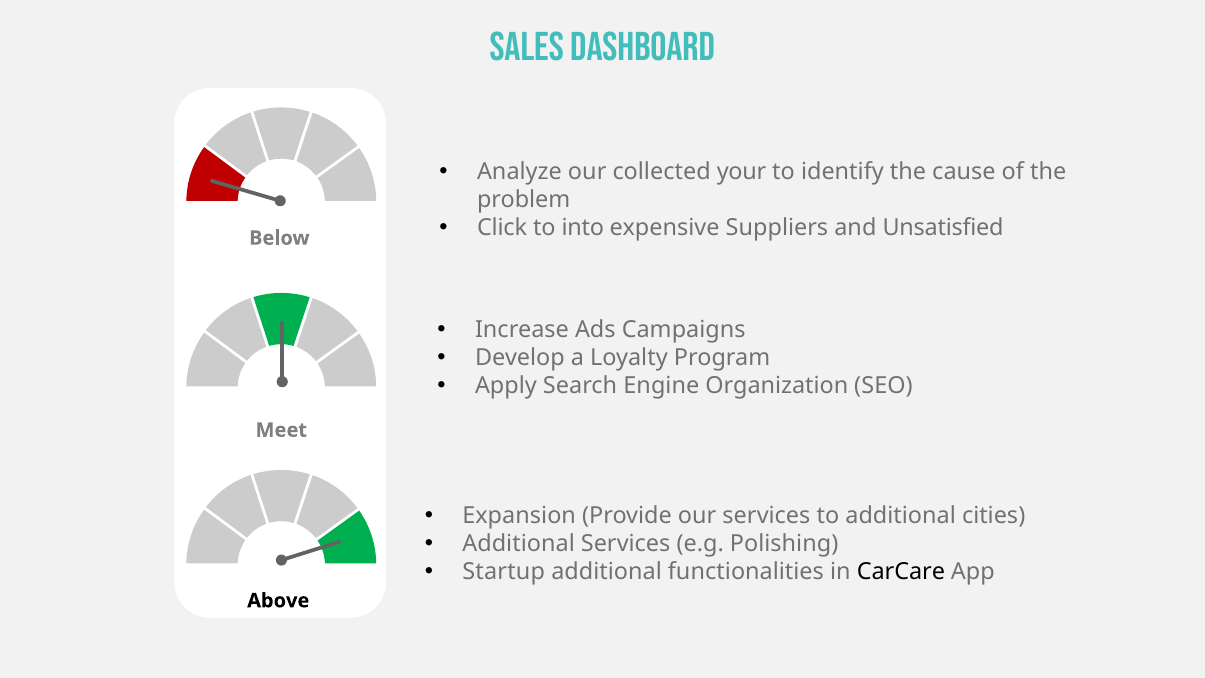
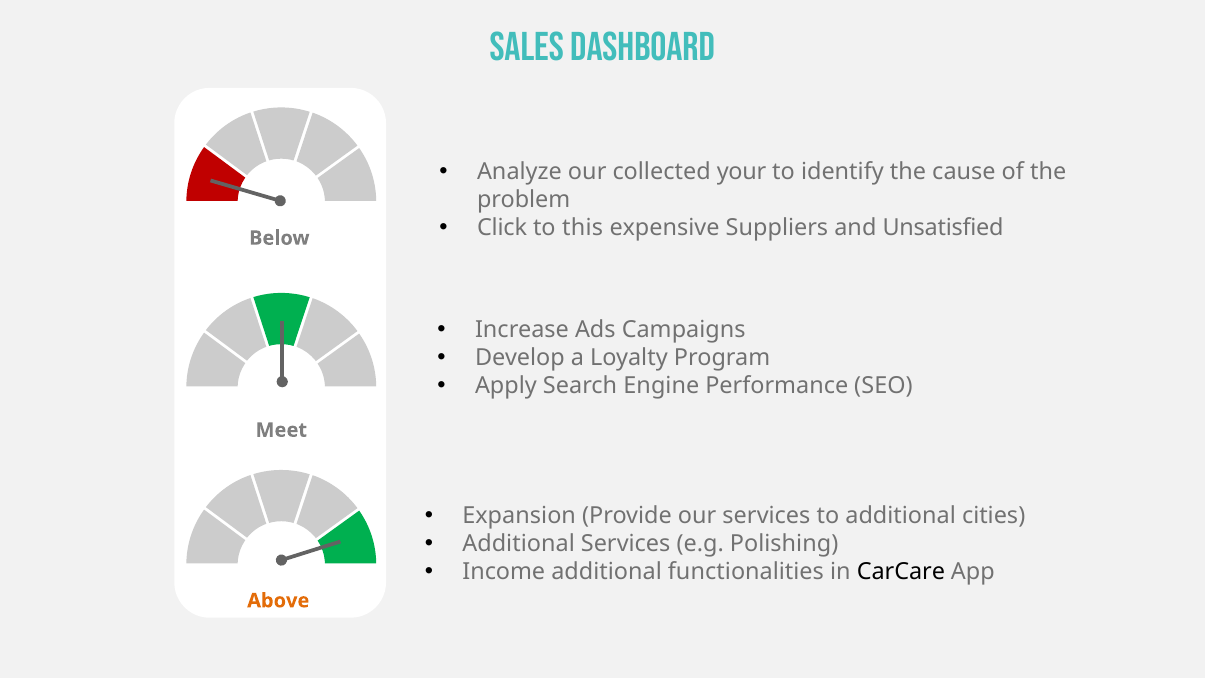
into: into -> this
Organization: Organization -> Performance
Startup: Startup -> Income
Above colour: black -> orange
